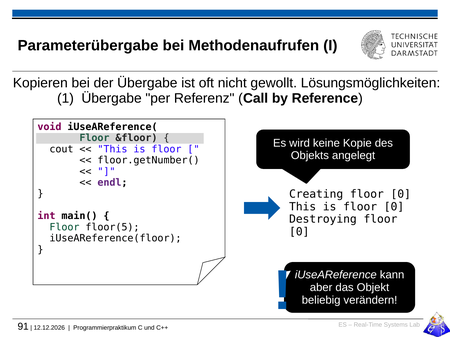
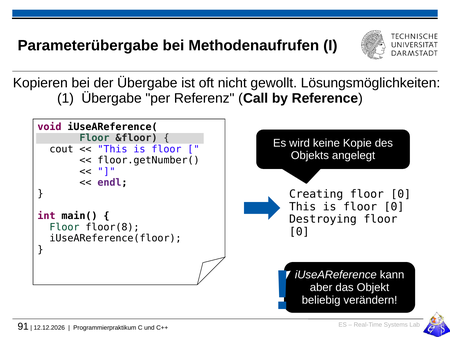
floor(5: floor(5 -> floor(8
